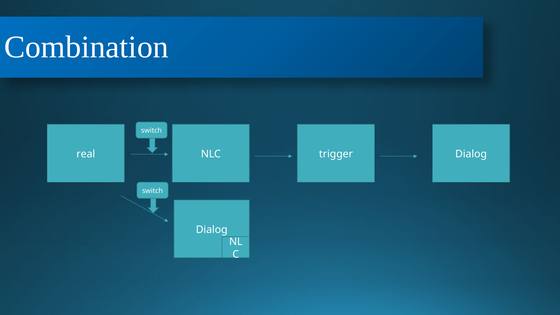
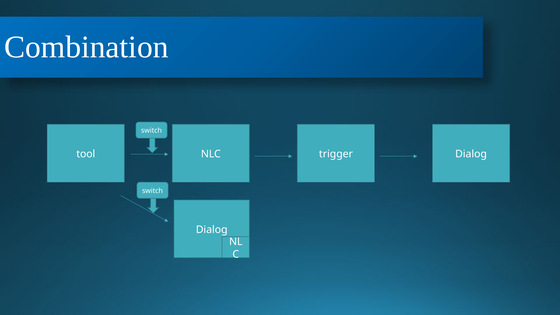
real: real -> tool
